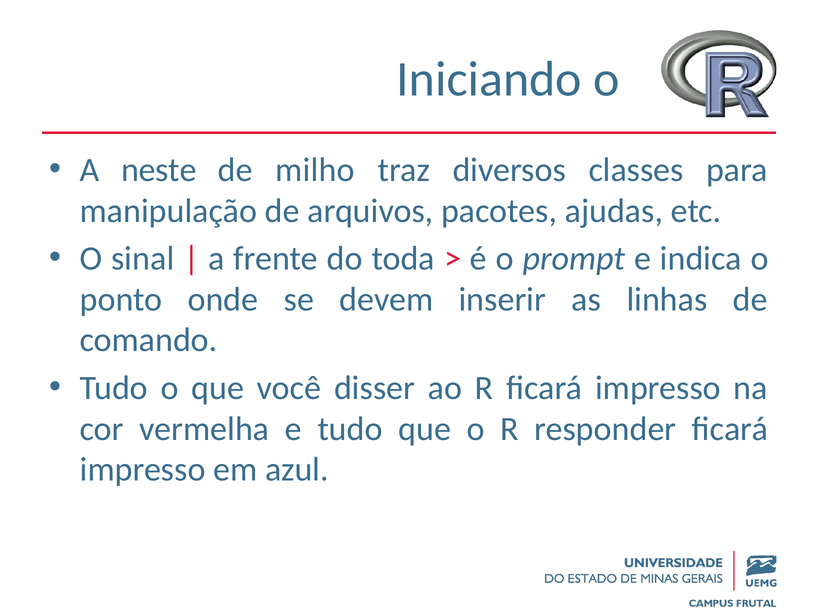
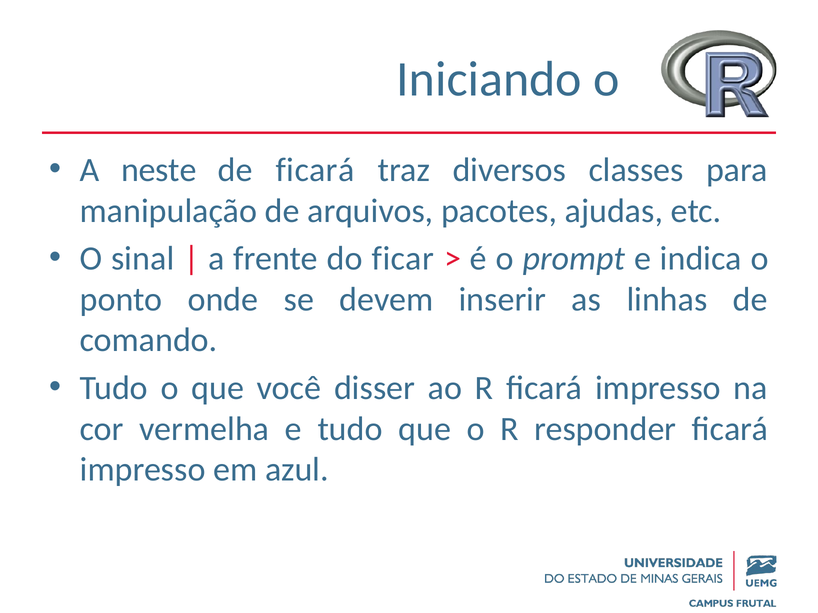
de milho: milho -> ficará
toda: toda -> ficar
